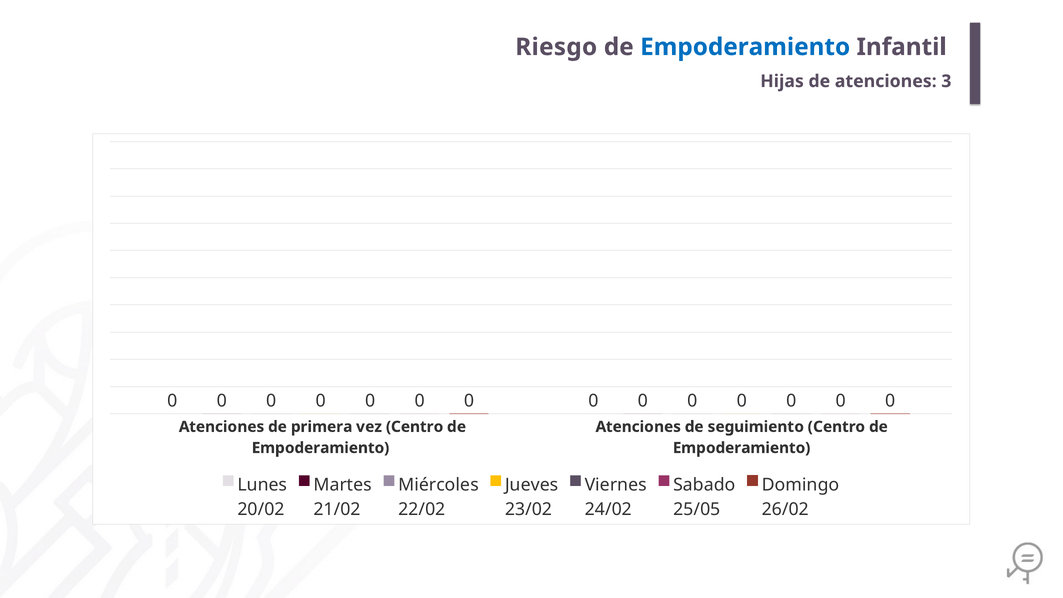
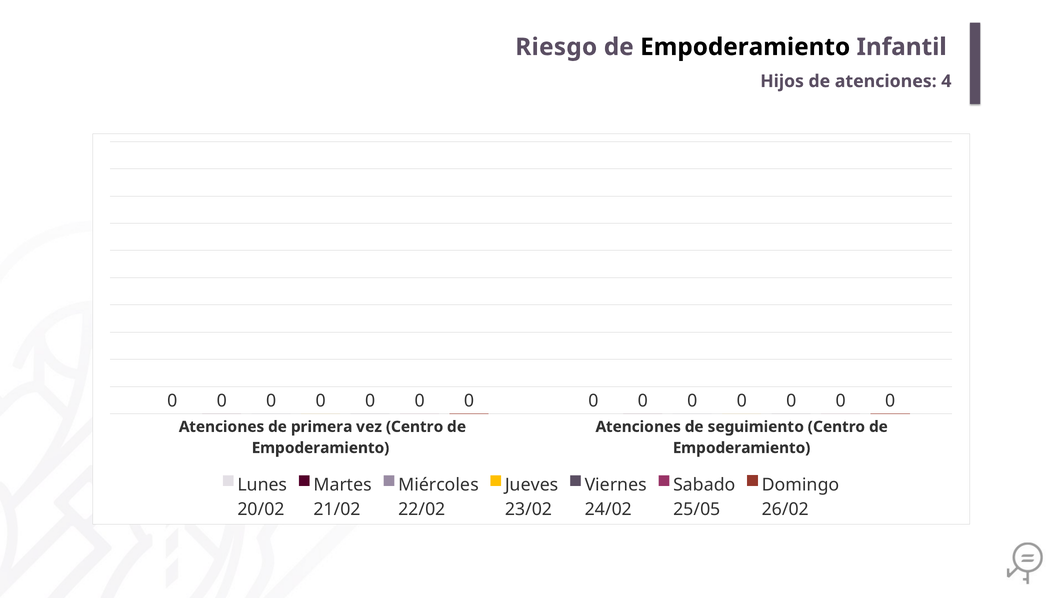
Empoderamiento at (745, 47) colour: blue -> black
Hijas: Hijas -> Hijos
3: 3 -> 4
